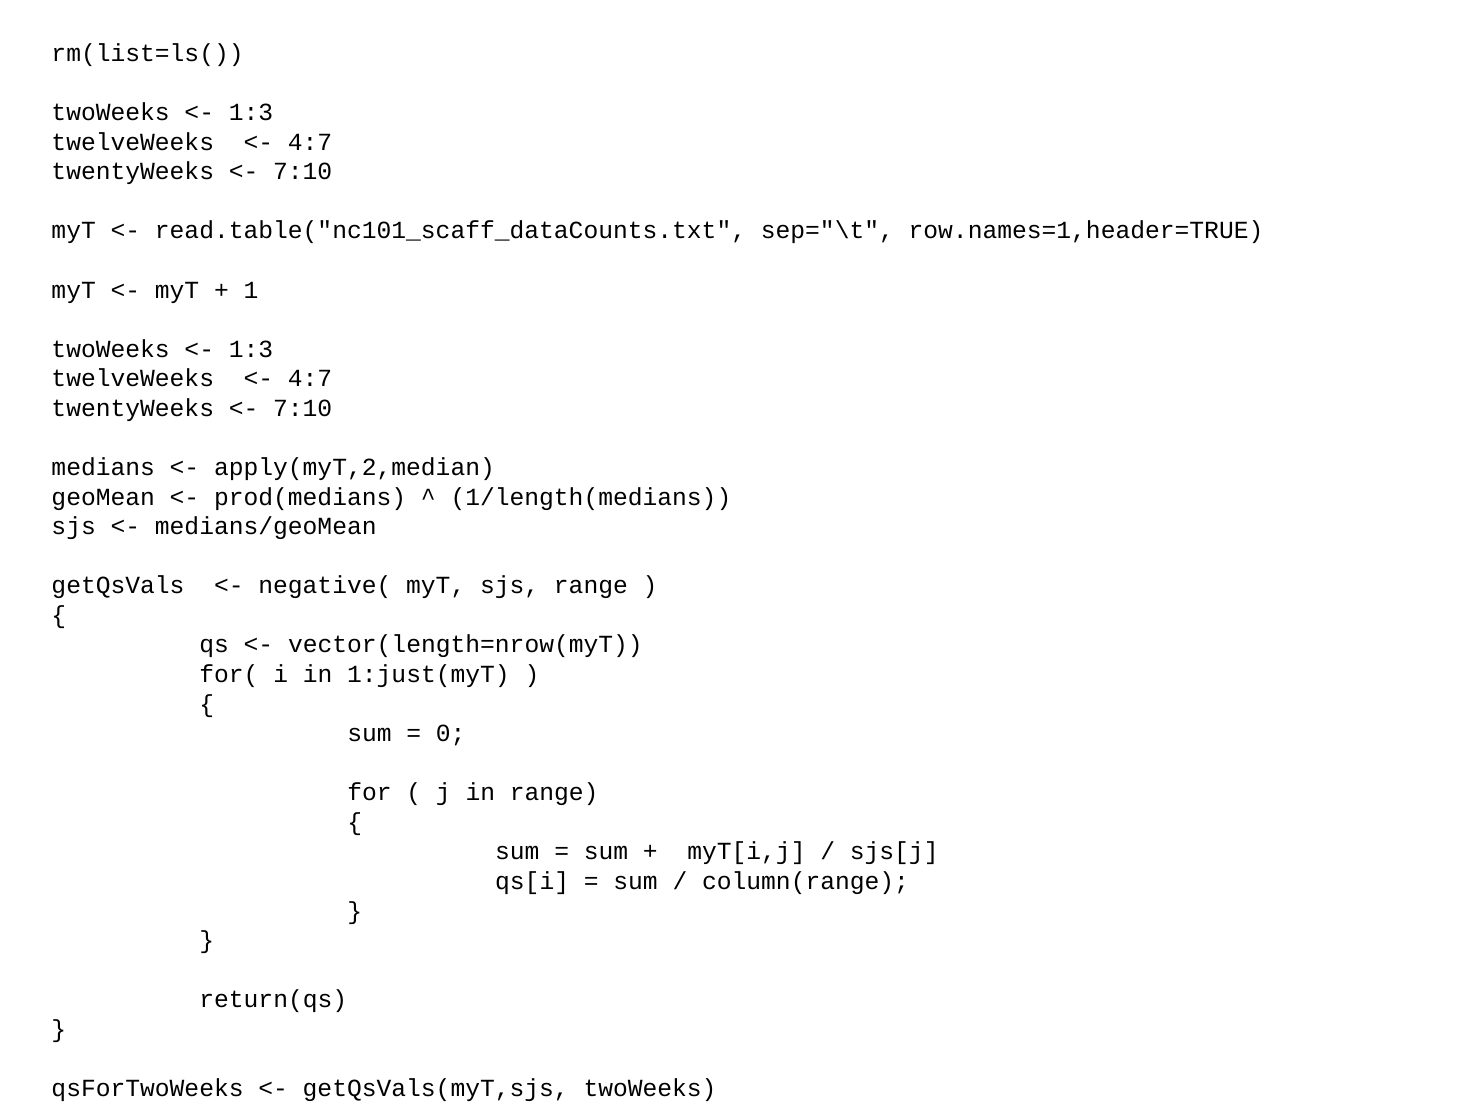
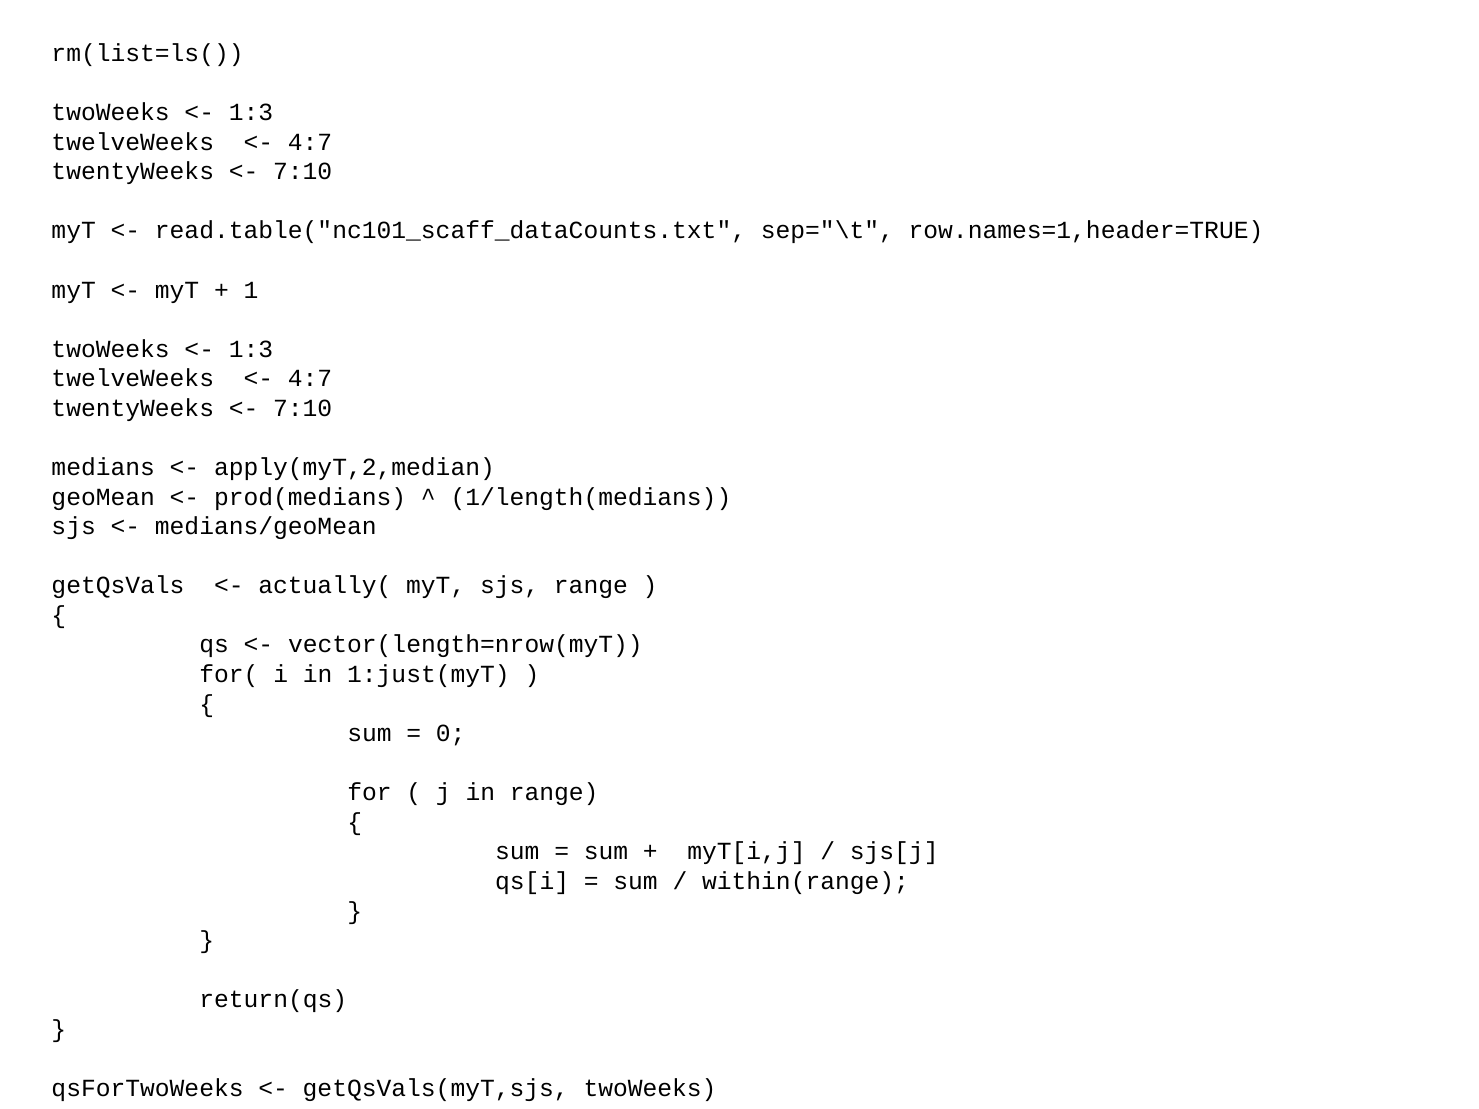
negative(: negative( -> actually(
column(range: column(range -> within(range
